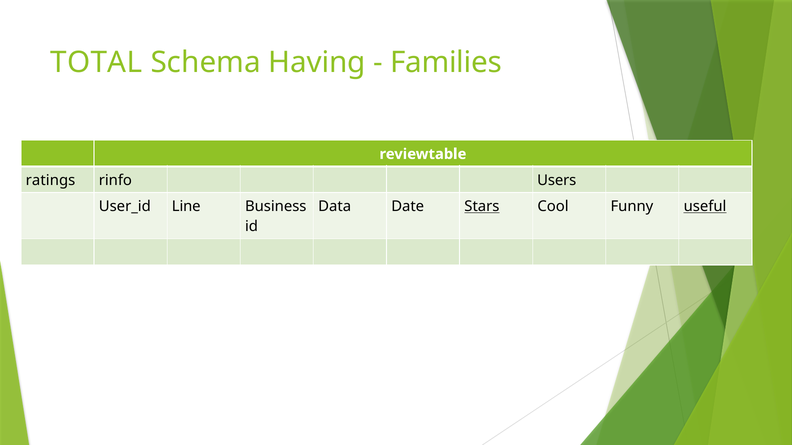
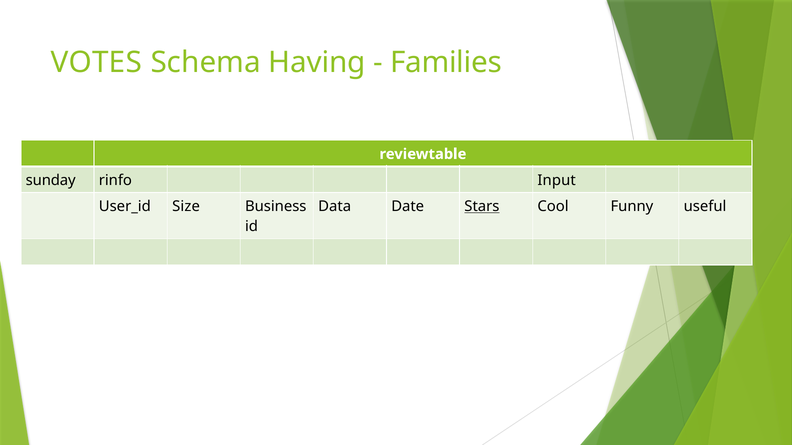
TOTAL: TOTAL -> VOTES
ratings: ratings -> sunday
Users: Users -> Input
Line: Line -> Size
useful underline: present -> none
